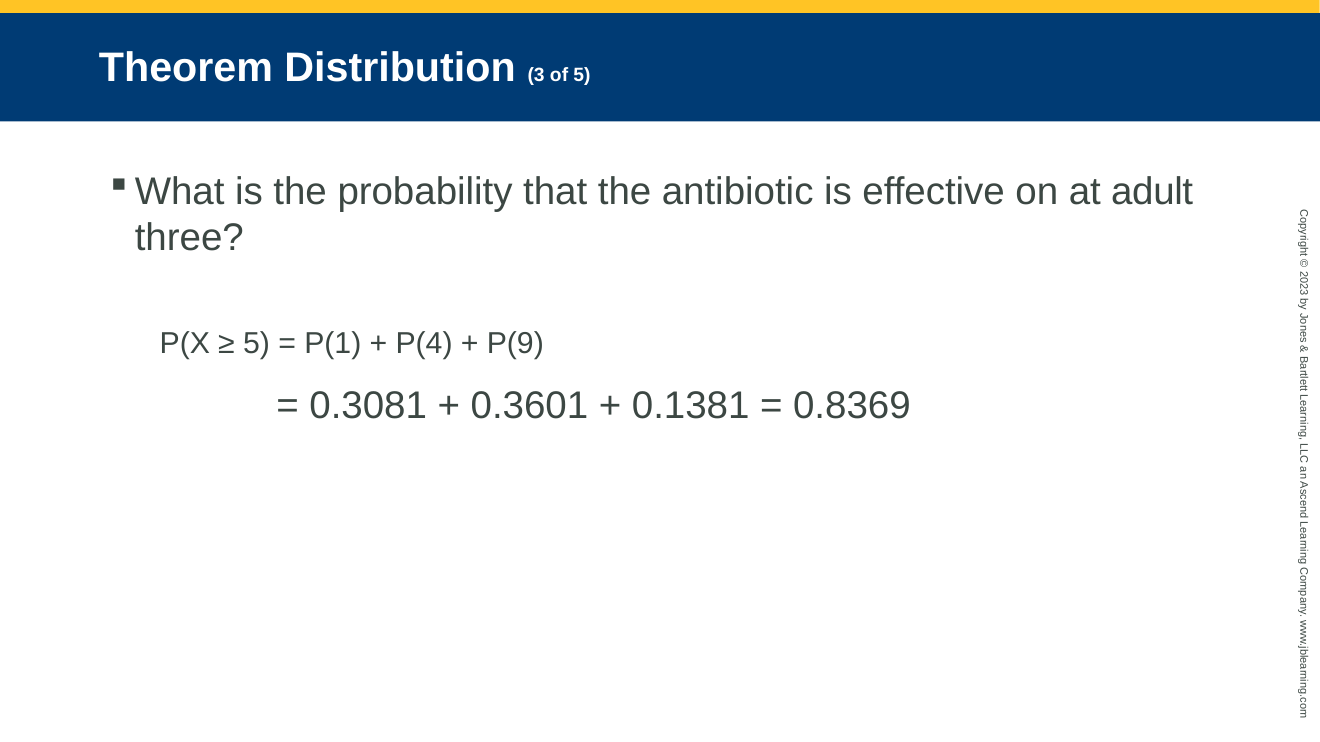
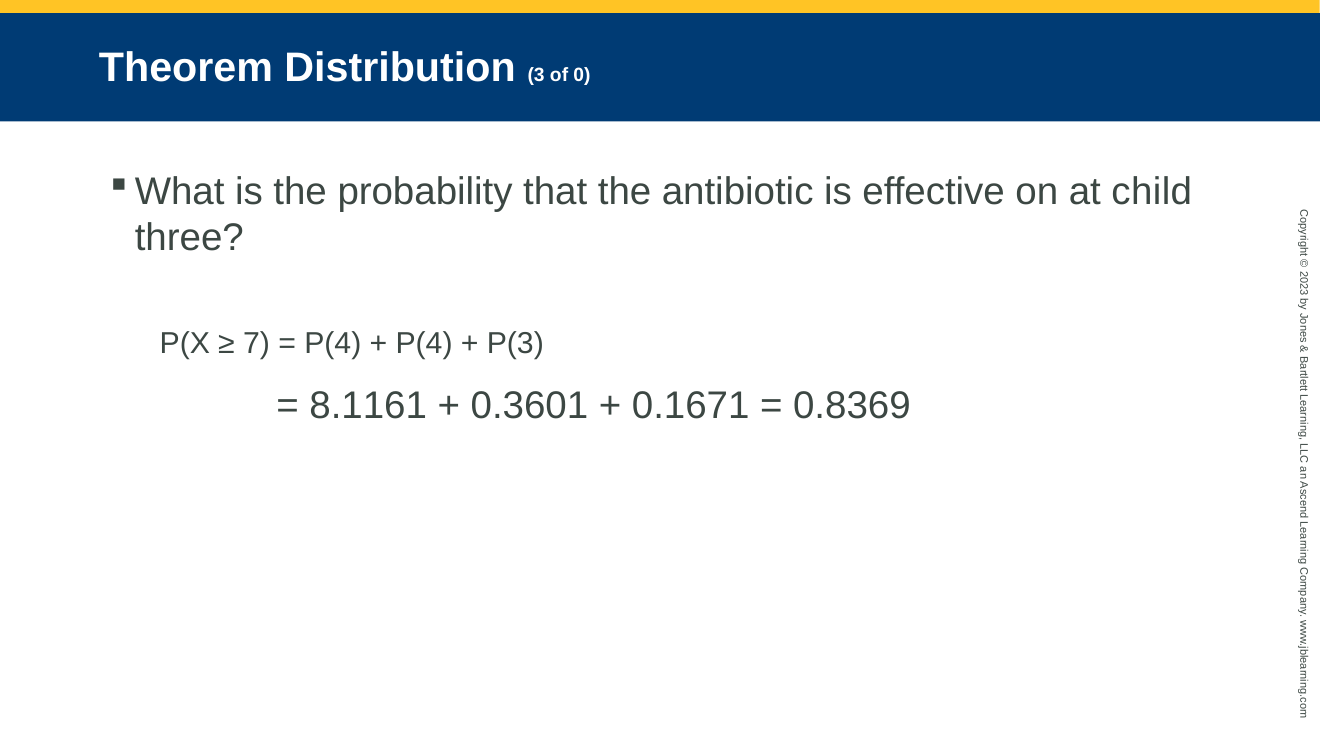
of 5: 5 -> 0
adult: adult -> child
5 at (257, 343): 5 -> 7
P(1 at (333, 343): P(1 -> P(4
P(9: P(9 -> P(3
0.3081: 0.3081 -> 8.1161
0.1381: 0.1381 -> 0.1671
